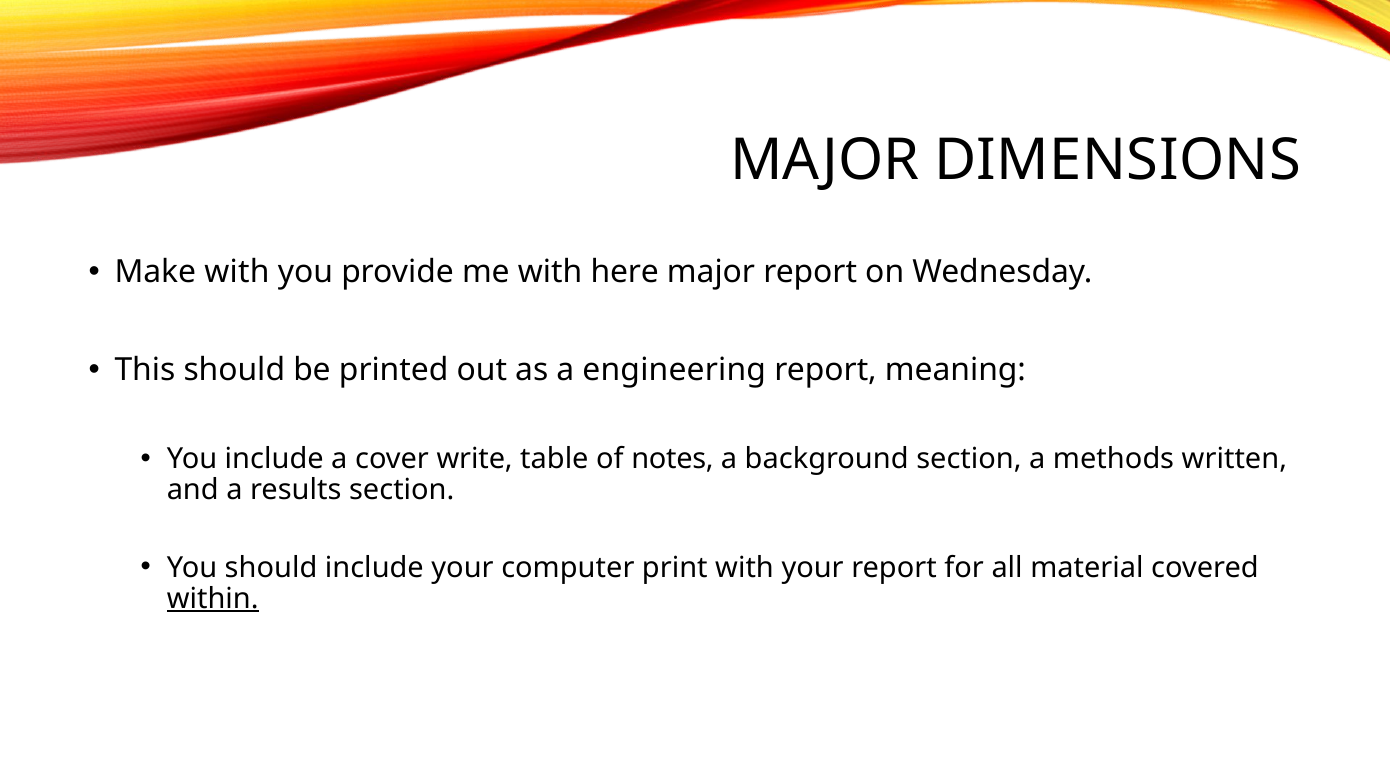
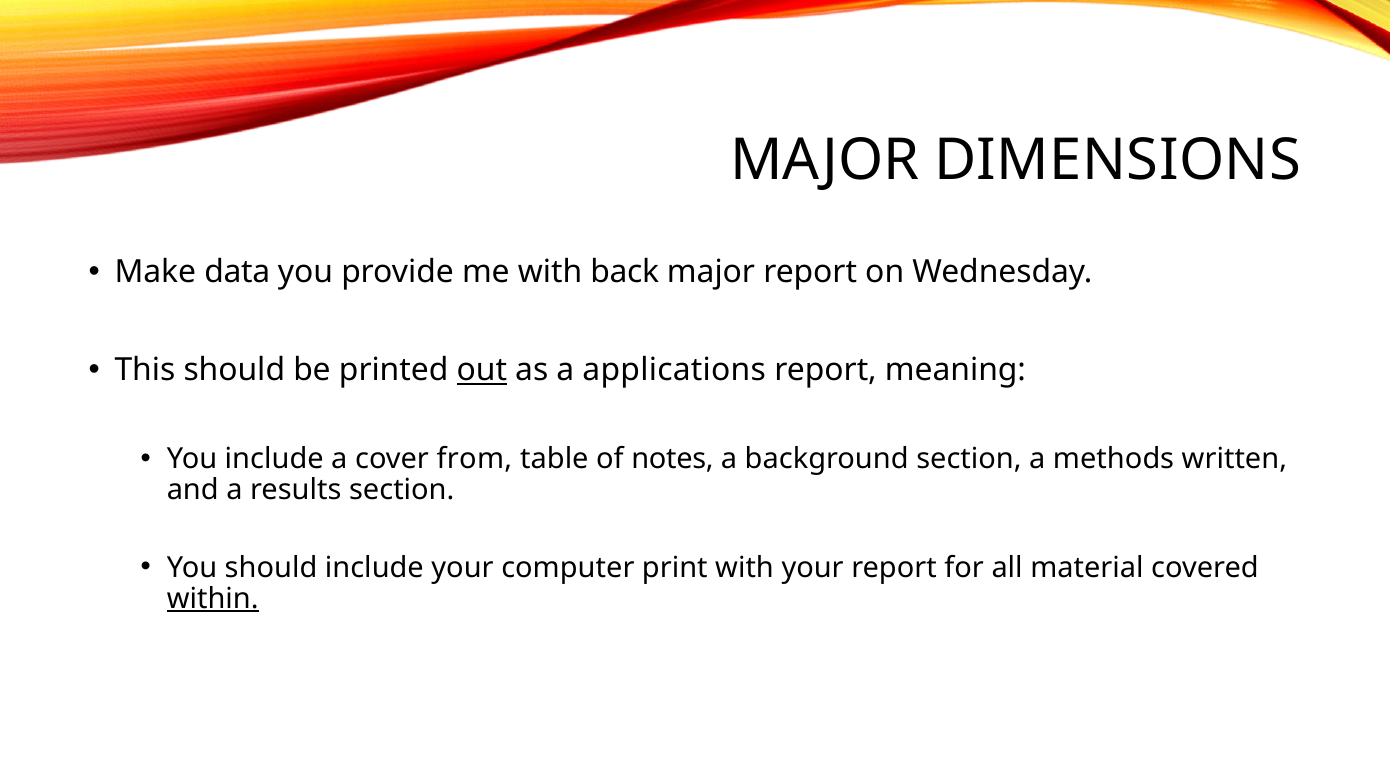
Make with: with -> data
here: here -> back
out underline: none -> present
engineering: engineering -> applications
write: write -> from
